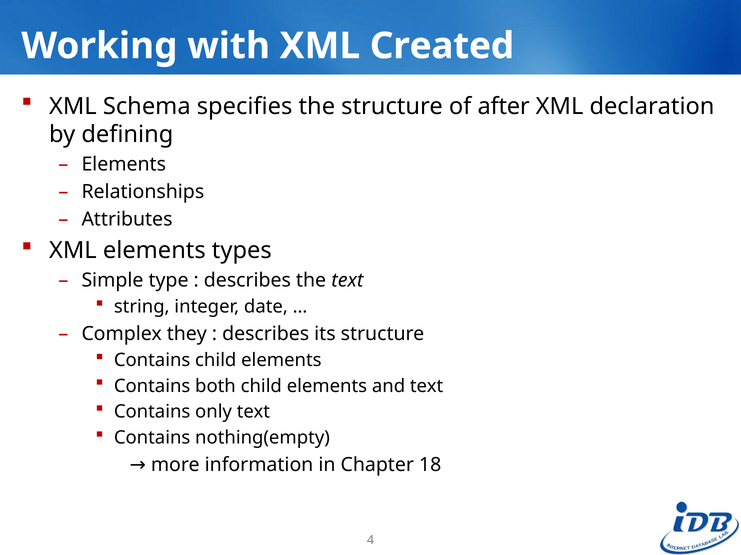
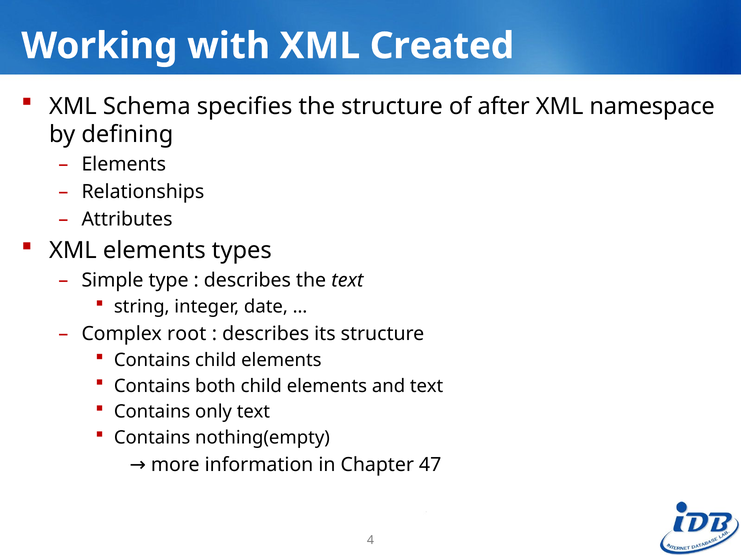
declaration: declaration -> namespace
they: they -> root
18: 18 -> 47
